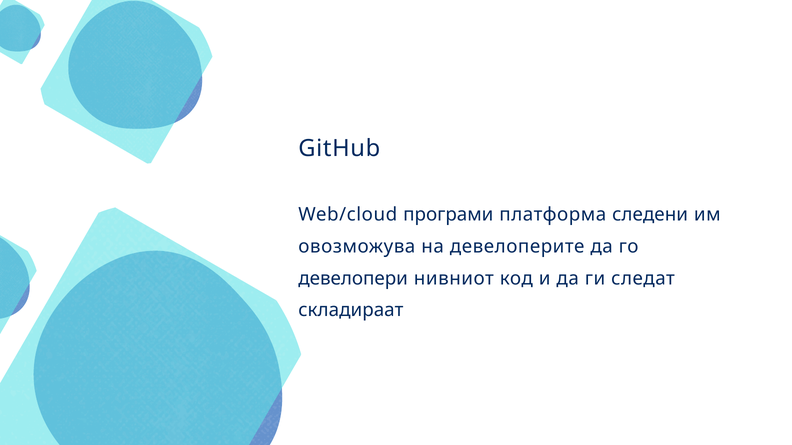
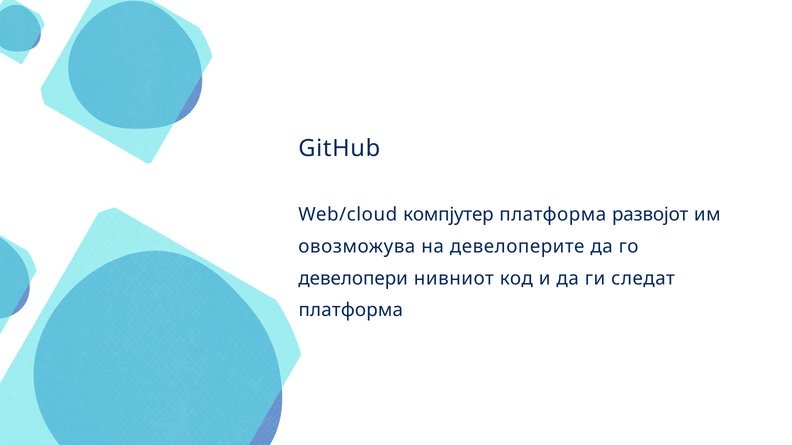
програми: програми -> компјутер
следени: следени -> развоjот
складираат at (351, 311): складираат -> платформа
